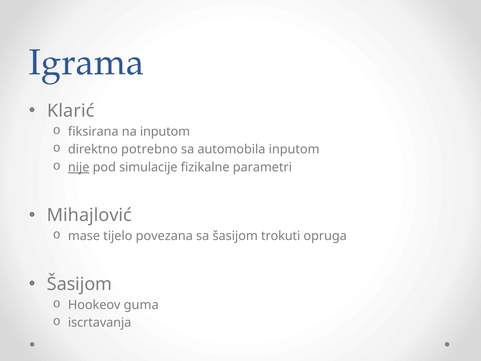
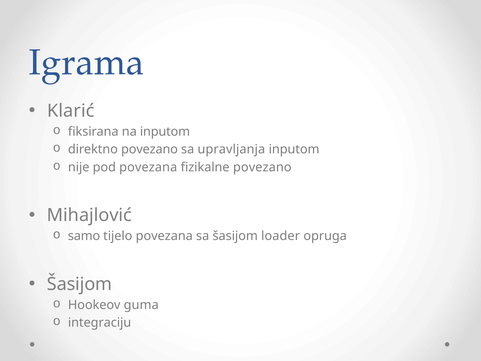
direktno potrebno: potrebno -> povezano
automobila: automobila -> upravljanja
nije underline: present -> none
pod simulacije: simulacije -> povezana
fizikalne parametri: parametri -> povezano
mase: mase -> samo
trokuti: trokuti -> loader
iscrtavanja: iscrtavanja -> integraciju
